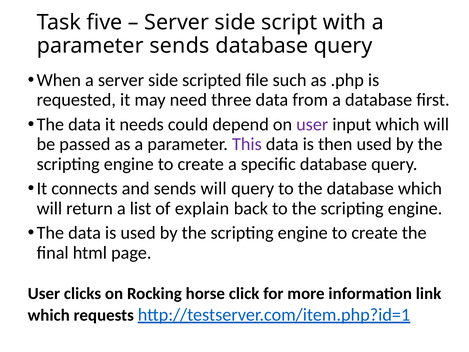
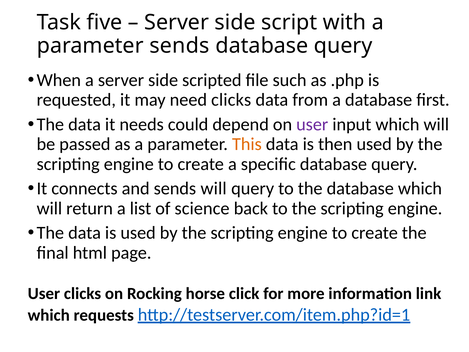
need three: three -> clicks
This colour: purple -> orange
explain: explain -> science
